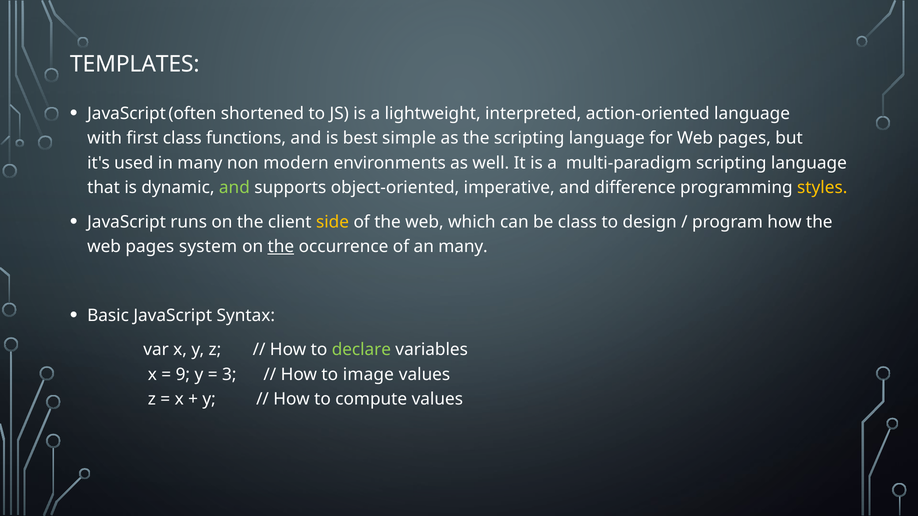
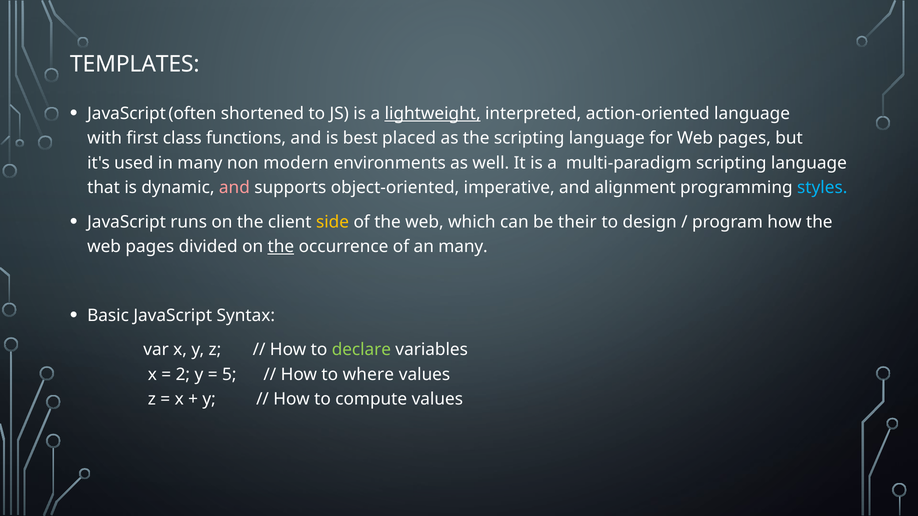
lightweight underline: none -> present
simple: simple -> placed
and at (234, 188) colour: light green -> pink
difference: difference -> alignment
styles colour: yellow -> light blue
be class: class -> their
system: system -> divided
9: 9 -> 2
3: 3 -> 5
image: image -> where
